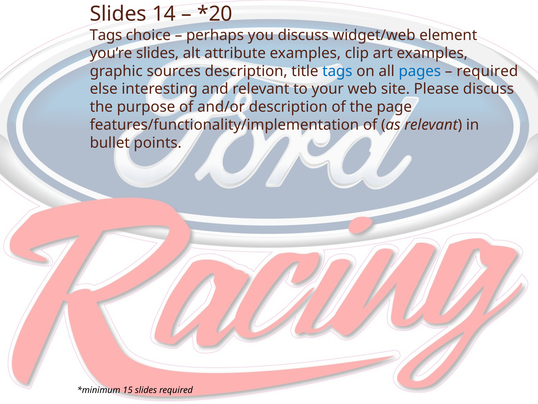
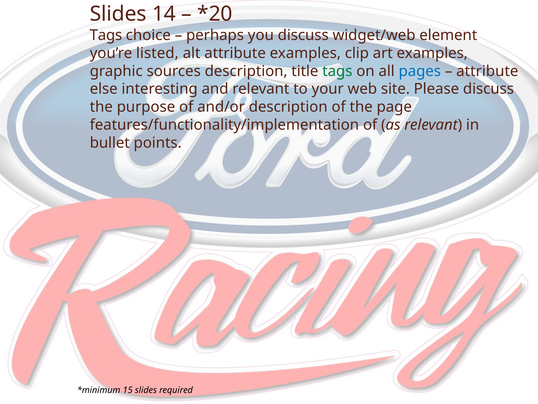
you’re slides: slides -> listed
tags at (337, 71) colour: blue -> green
required at (487, 71): required -> attribute
